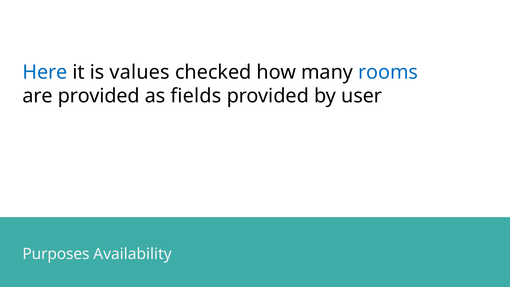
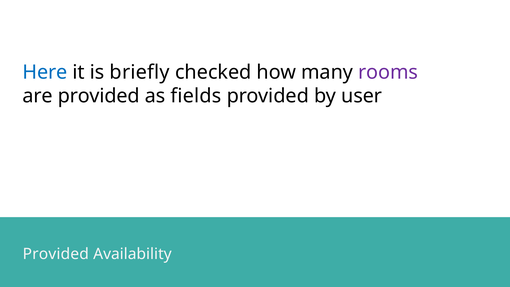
values: values -> briefly
rooms colour: blue -> purple
Purposes at (56, 254): Purposes -> Provided
